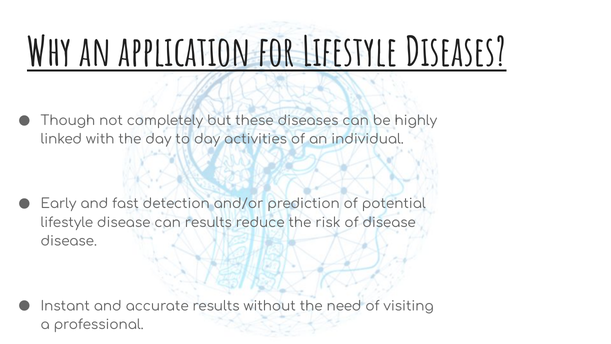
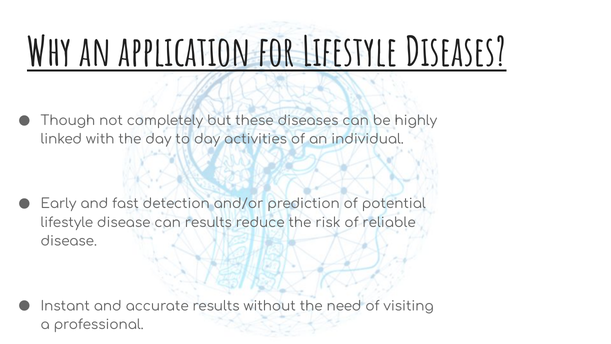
of disease: disease -> reliable
